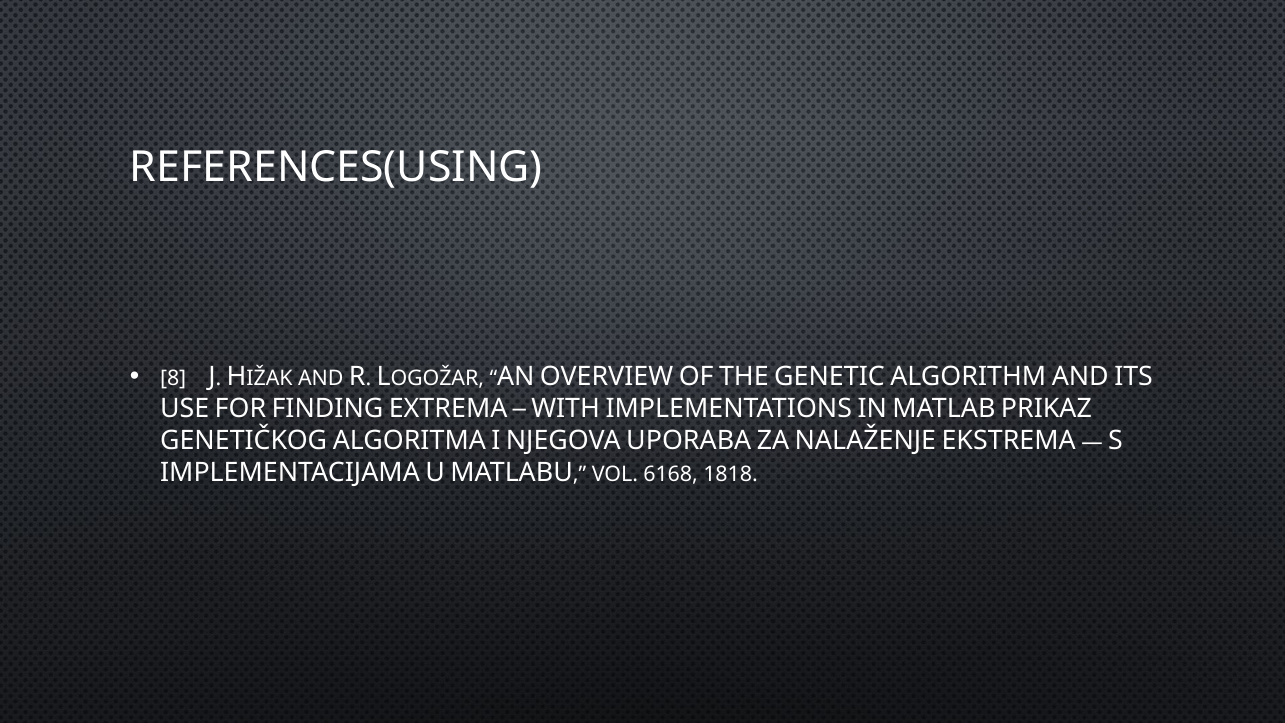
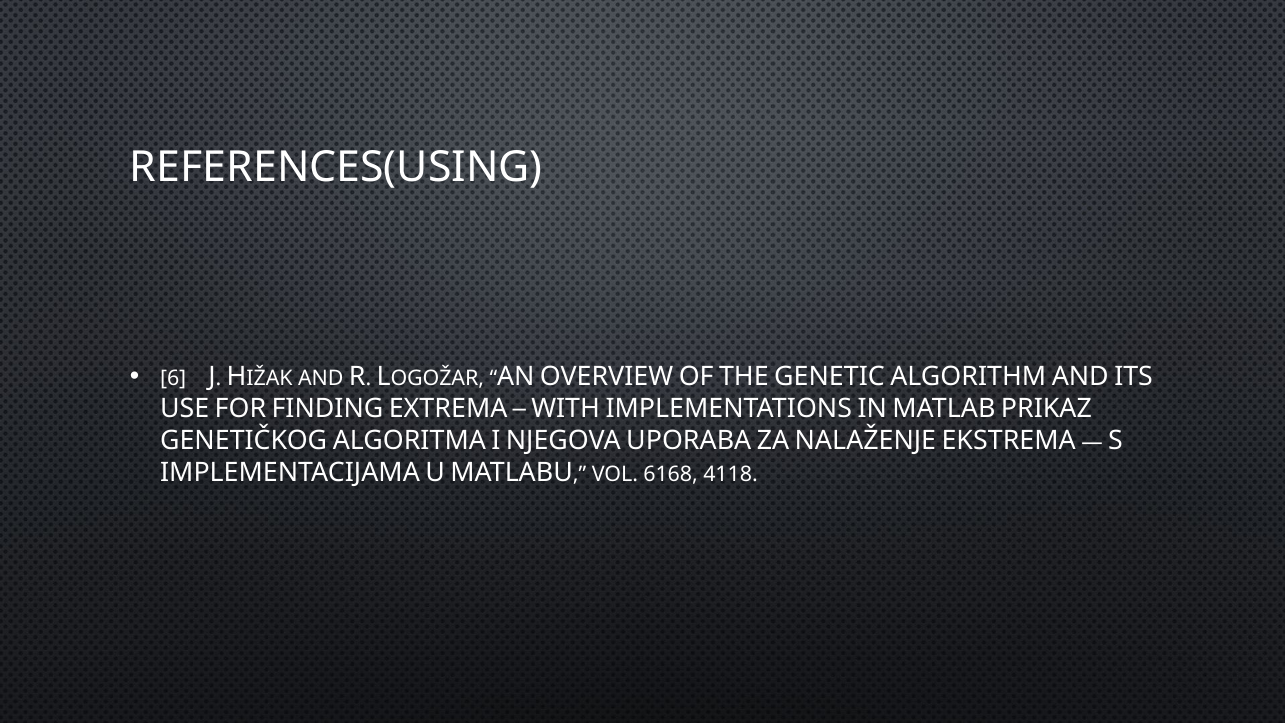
8: 8 -> 6
1818: 1818 -> 4118
